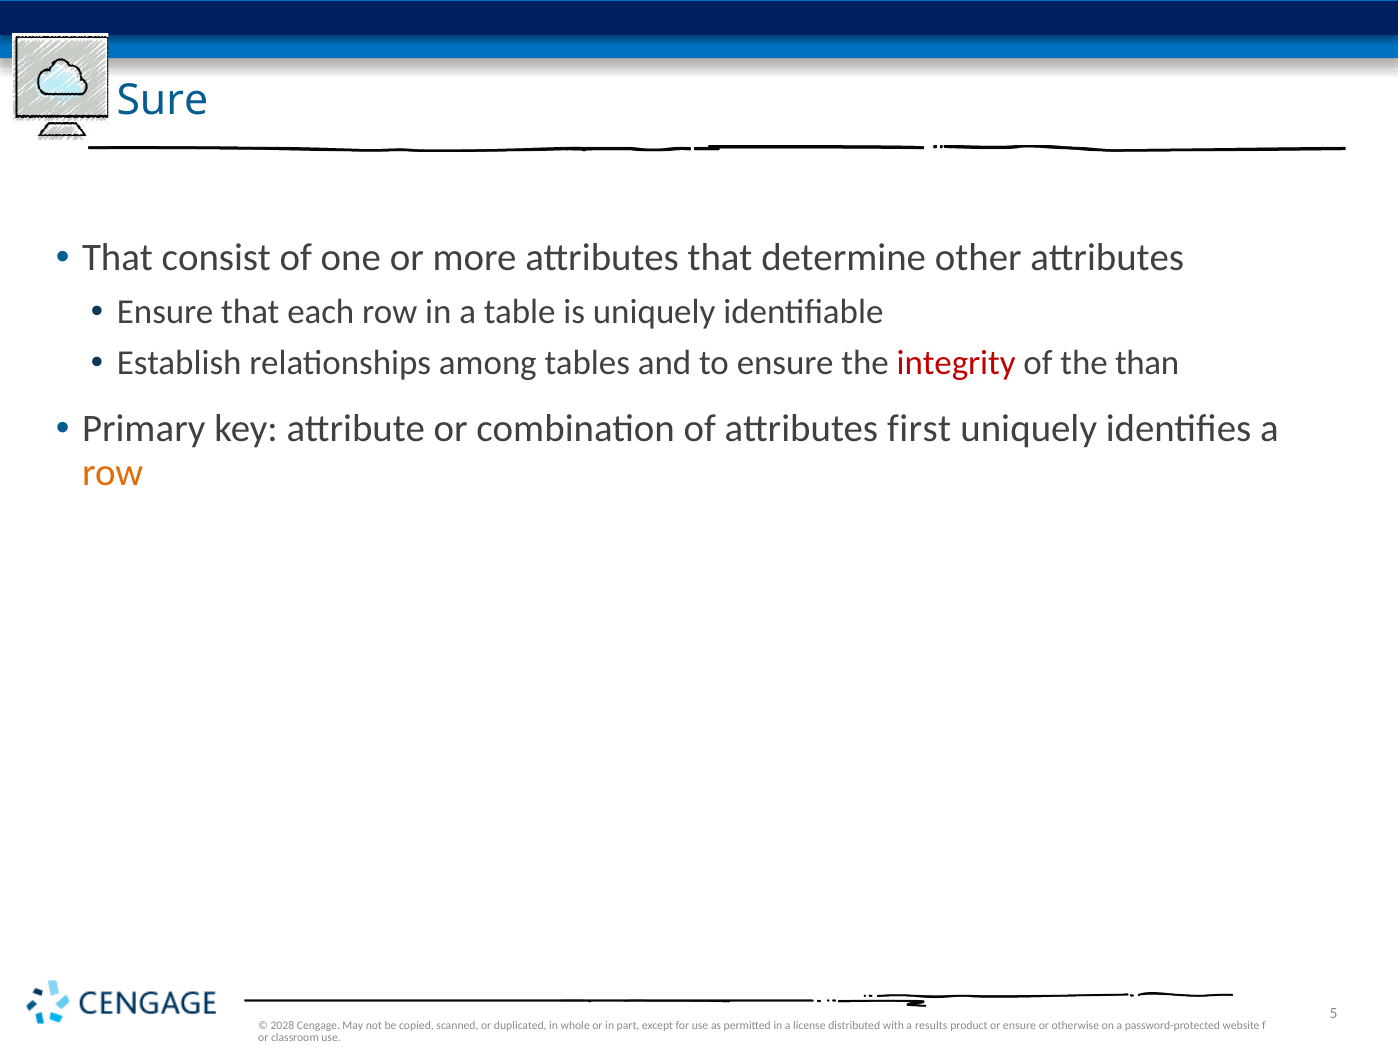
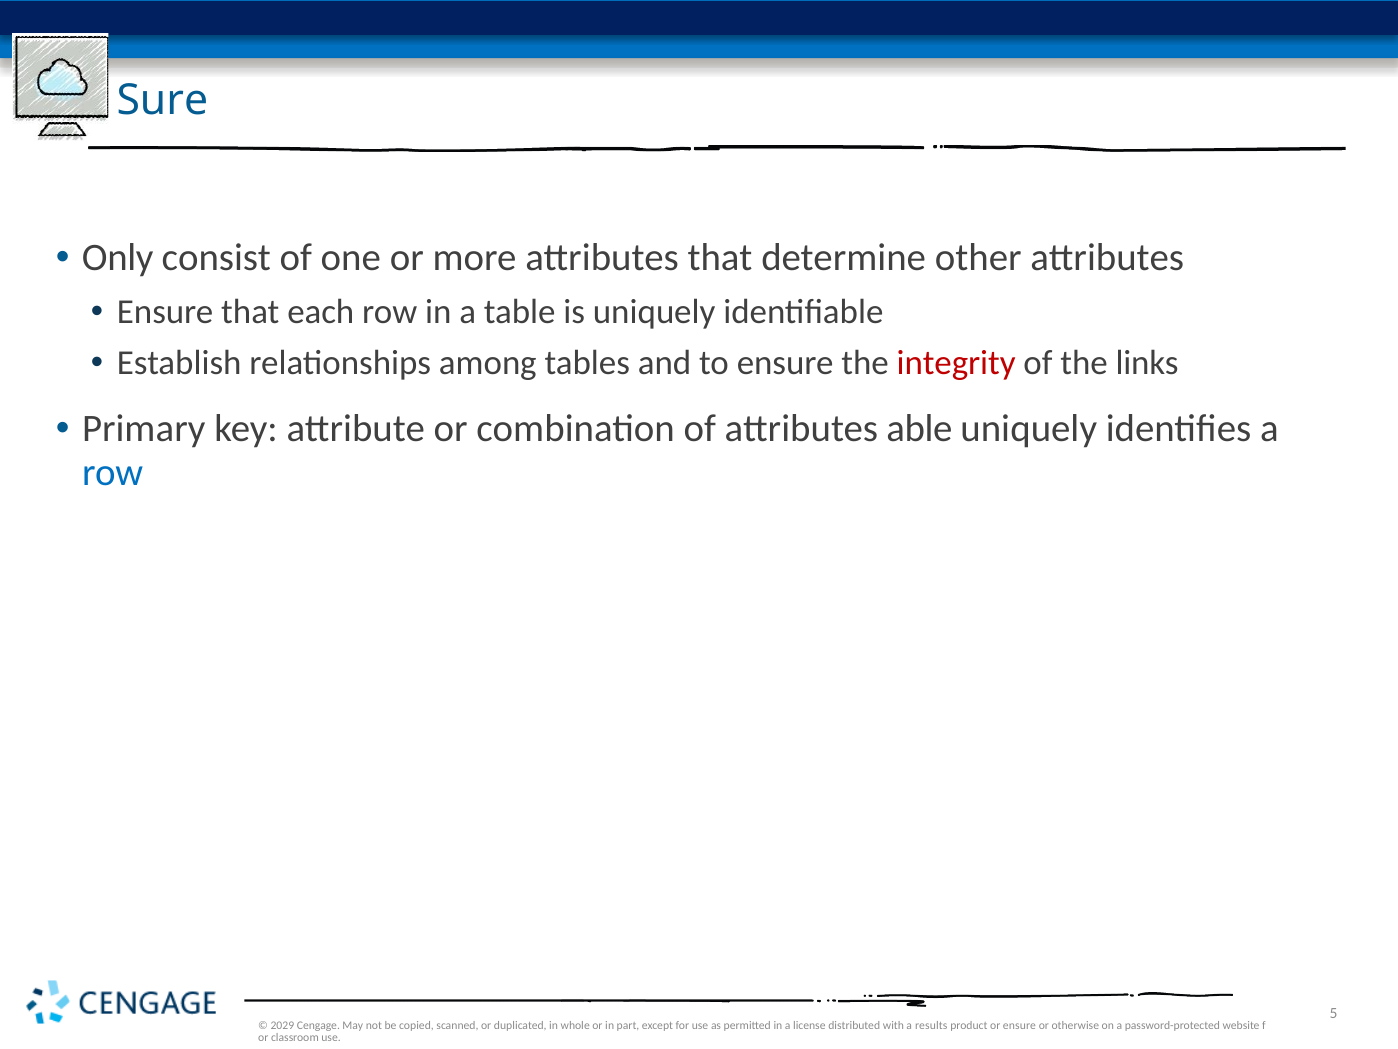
That at (117, 258): That -> Only
than: than -> links
first: first -> able
row at (113, 473) colour: orange -> blue
2028: 2028 -> 2029
